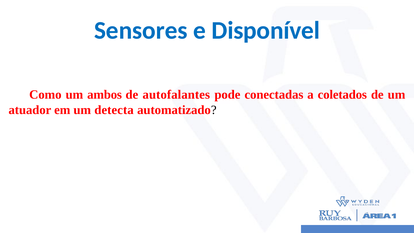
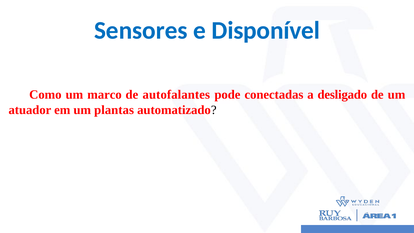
ambos: ambos -> marco
coletados: coletados -> desligado
detecta: detecta -> plantas
